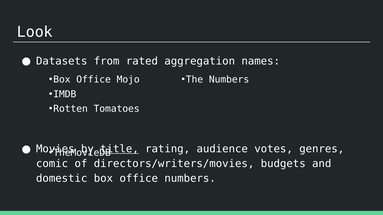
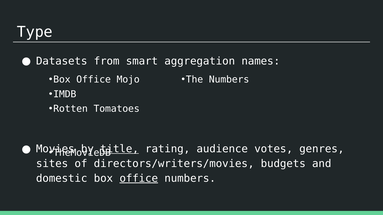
Look: Look -> Type
rated: rated -> smart
comic: comic -> sites
office at (139, 179) underline: none -> present
